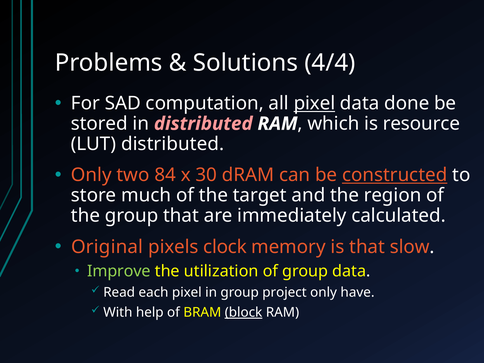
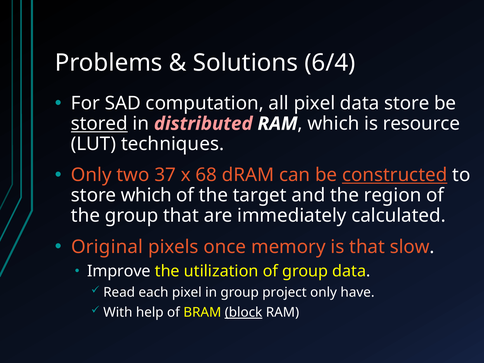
4/4: 4/4 -> 6/4
pixel at (314, 103) underline: present -> none
data done: done -> store
stored underline: none -> present
LUT distributed: distributed -> techniques
84: 84 -> 37
30: 30 -> 68
store much: much -> which
clock: clock -> once
Improve colour: light green -> white
